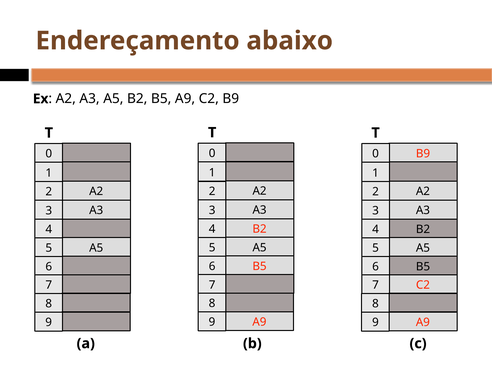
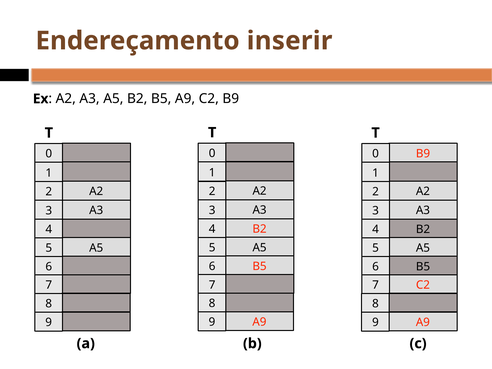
abaixo: abaixo -> inserir
